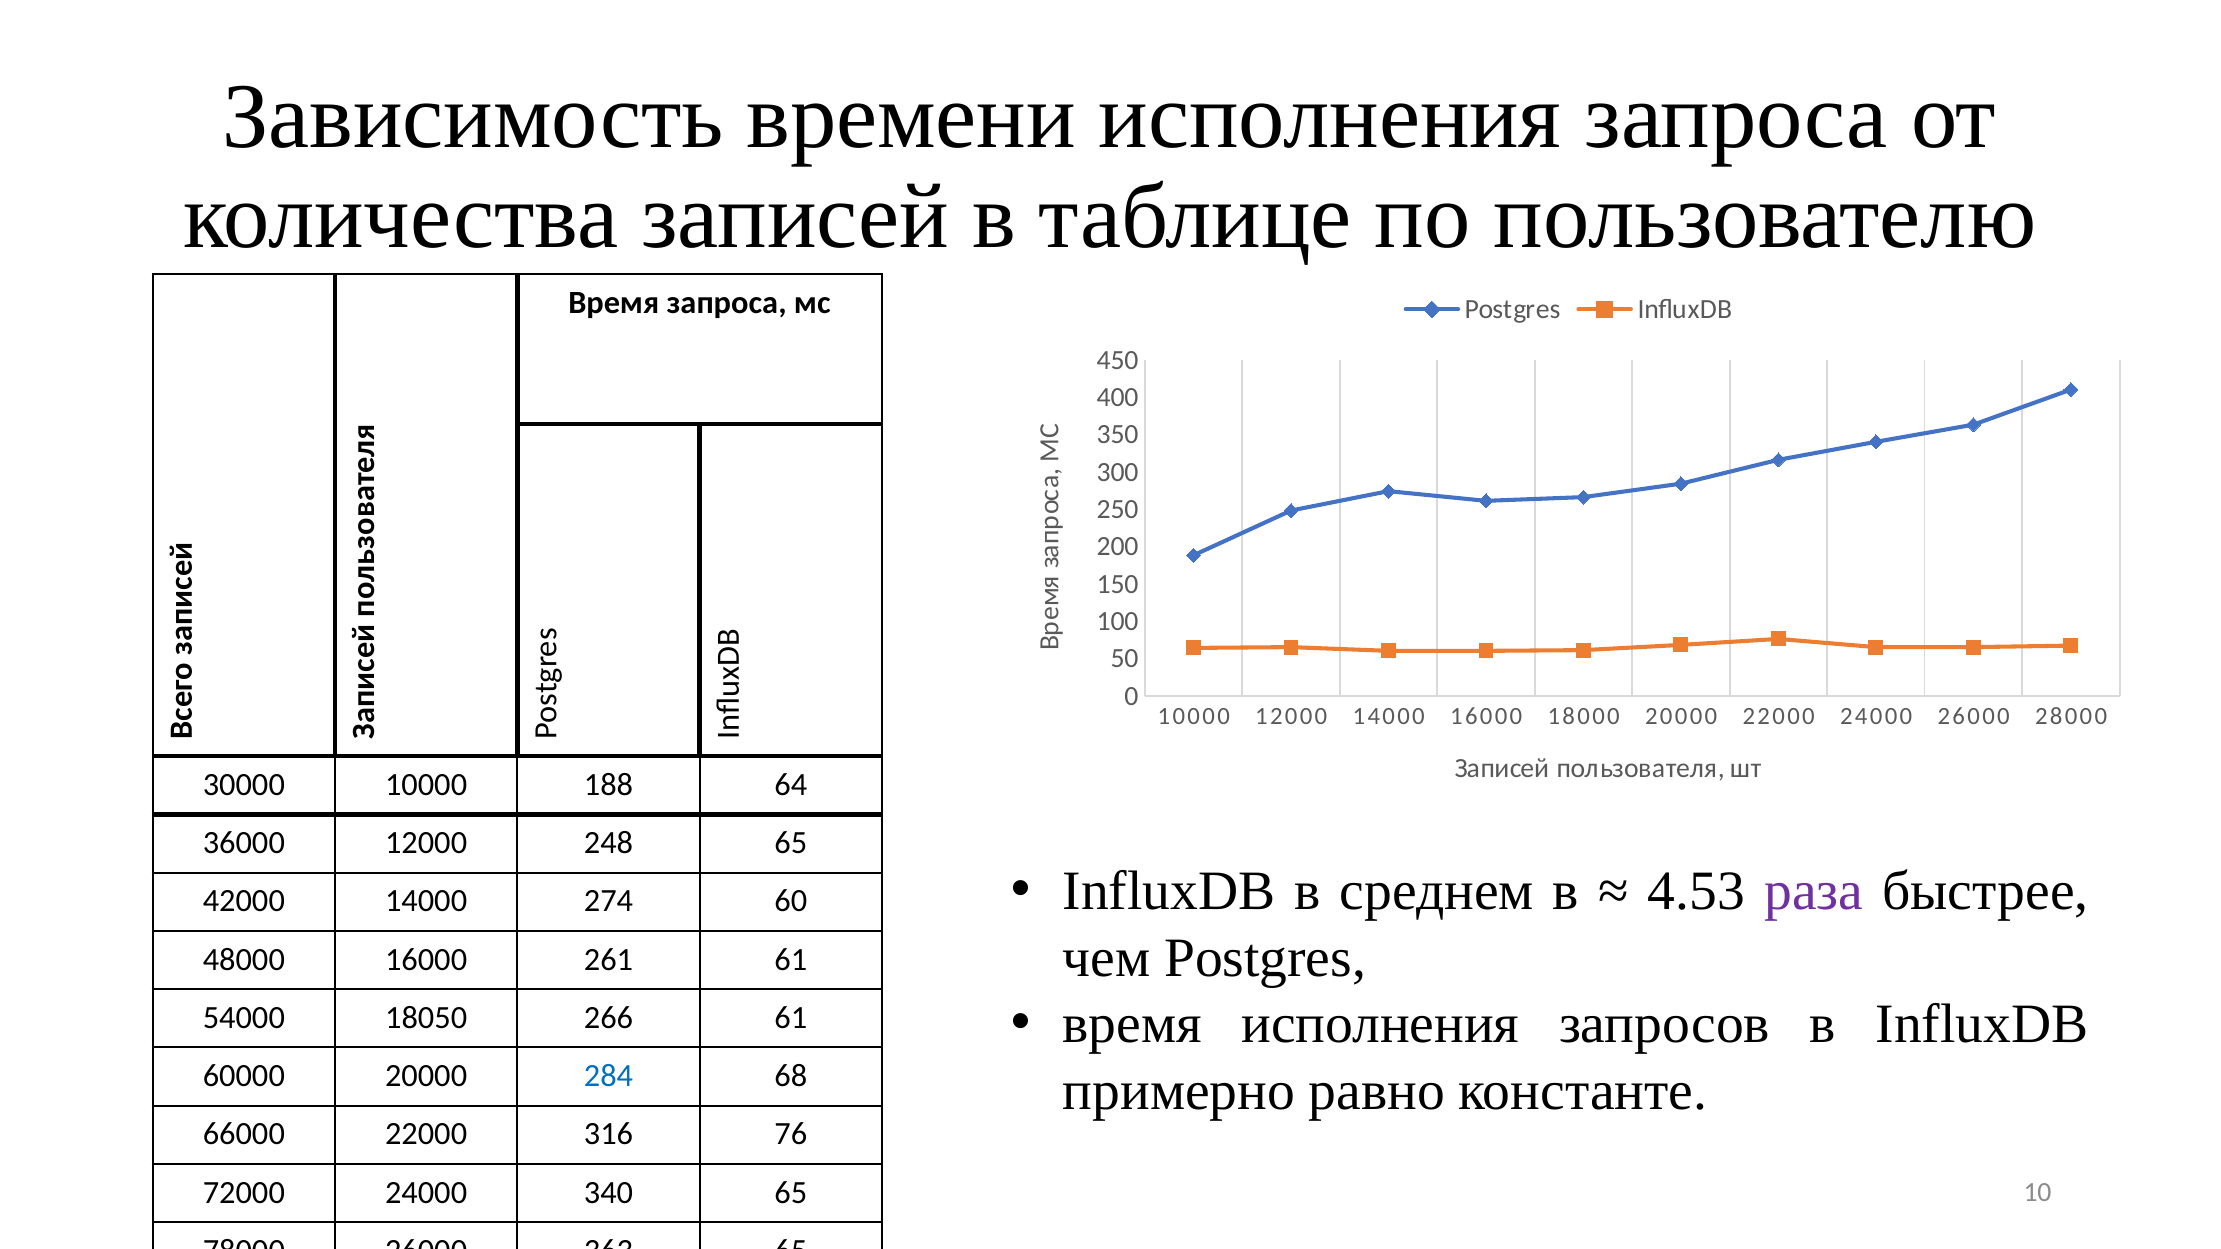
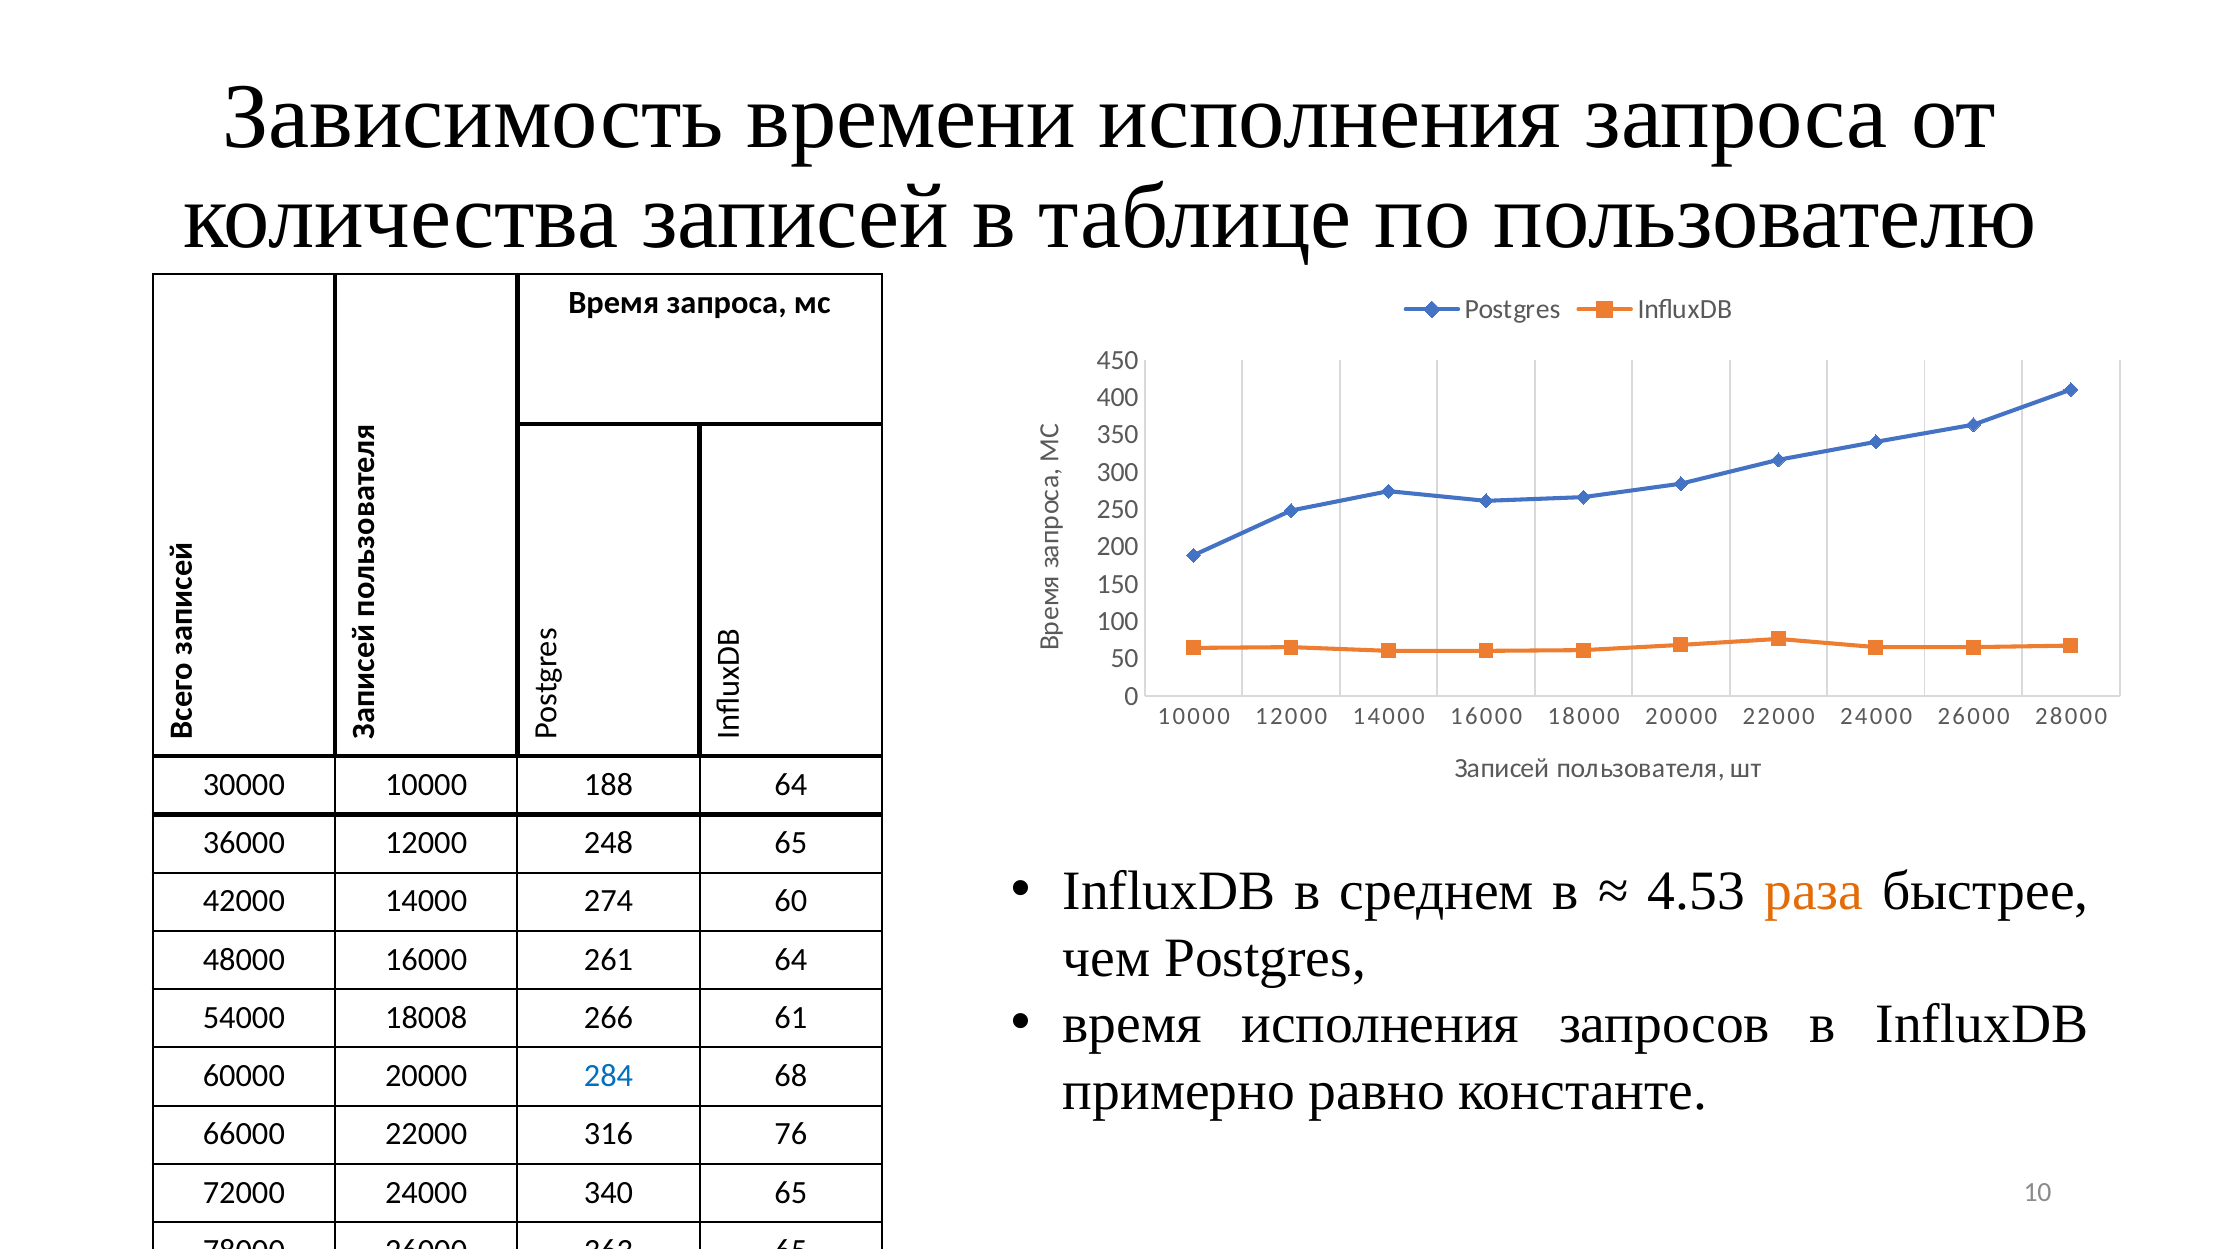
раза colour: purple -> orange
261 61: 61 -> 64
18050: 18050 -> 18008
